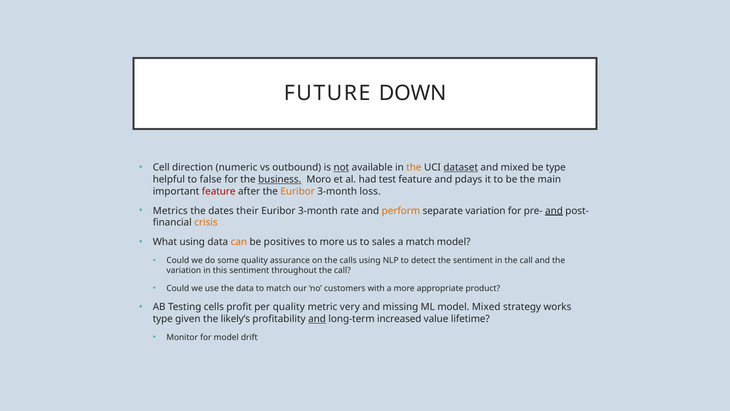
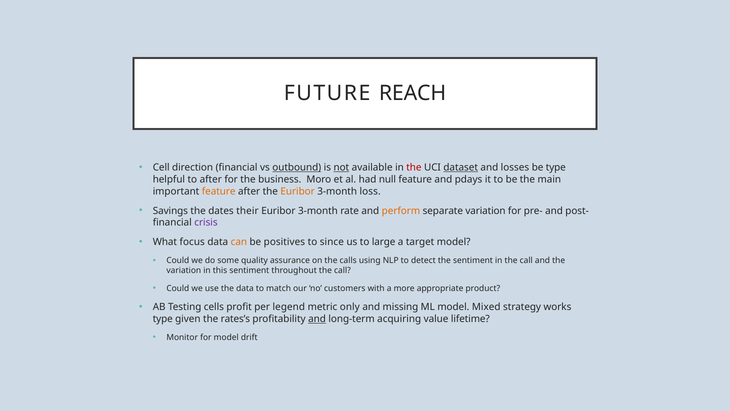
DOWN: DOWN -> REACH
direction numeric: numeric -> financial
outbound underline: none -> present
the at (414, 167) colour: orange -> red
and mixed: mixed -> losses
to false: false -> after
business underline: present -> none
test: test -> null
feature at (219, 191) colour: red -> orange
Metrics: Metrics -> Savings
and at (554, 211) underline: present -> none
crisis colour: orange -> purple
What using: using -> focus
to more: more -> since
sales: sales -> large
a match: match -> target
per quality: quality -> legend
very: very -> only
likely’s: likely’s -> rates’s
increased: increased -> acquiring
